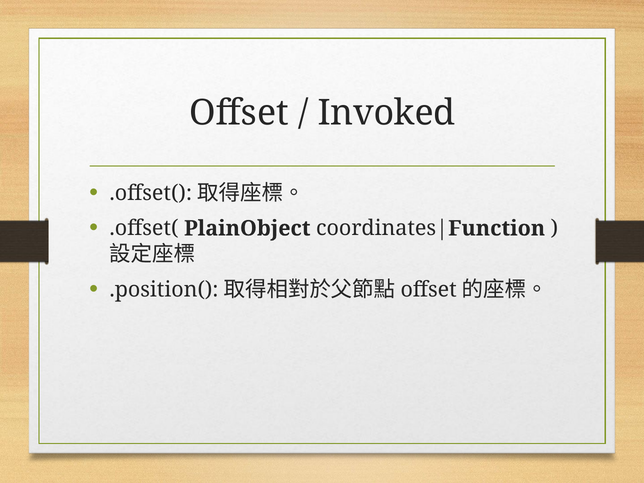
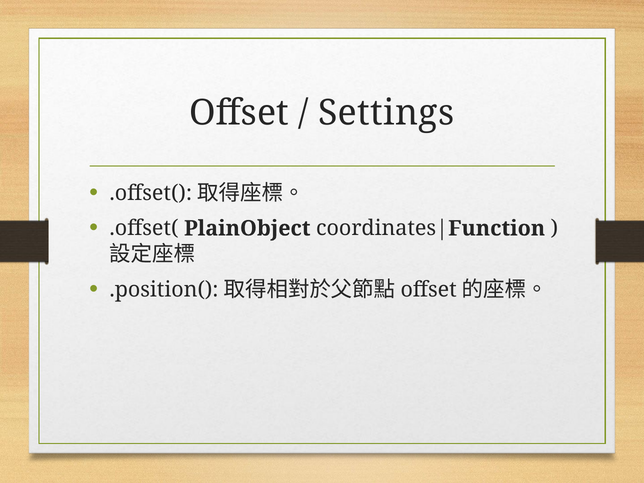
Invoked: Invoked -> Settings
